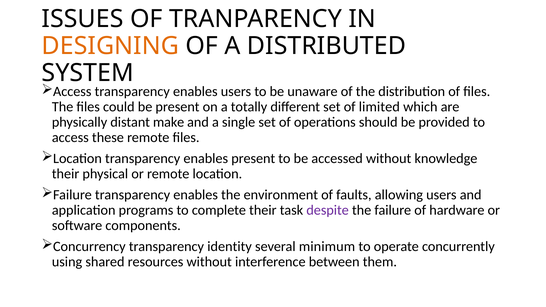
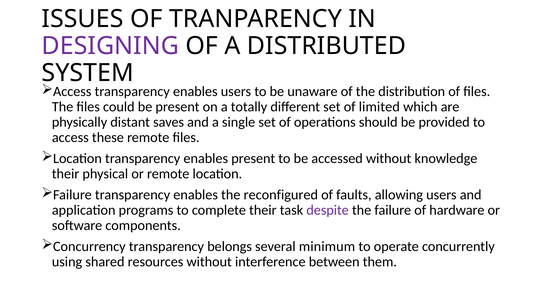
DESIGNING colour: orange -> purple
make: make -> saves
environment: environment -> reconfigured
identity: identity -> belongs
